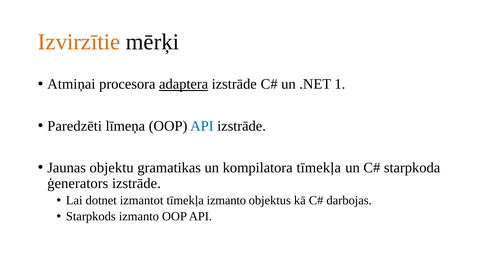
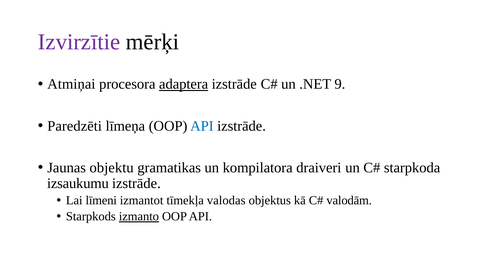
Izvirzītie colour: orange -> purple
1: 1 -> 9
kompilatora tīmekļa: tīmekļa -> draiveri
ģenerators: ģenerators -> izsaukumu
dotnet: dotnet -> līmeni
tīmekļa izmanto: izmanto -> valodas
darbojas: darbojas -> valodām
izmanto at (139, 217) underline: none -> present
